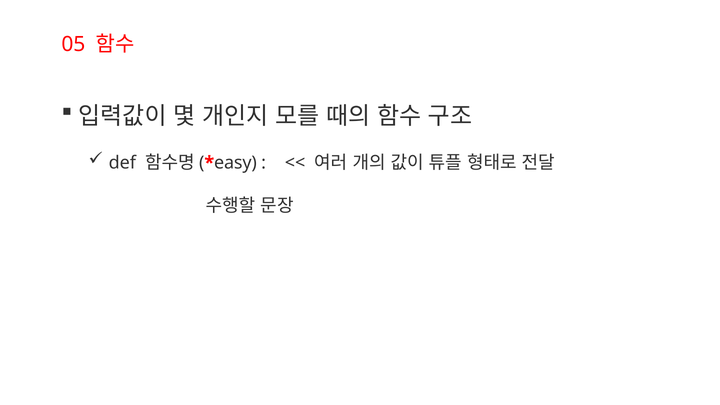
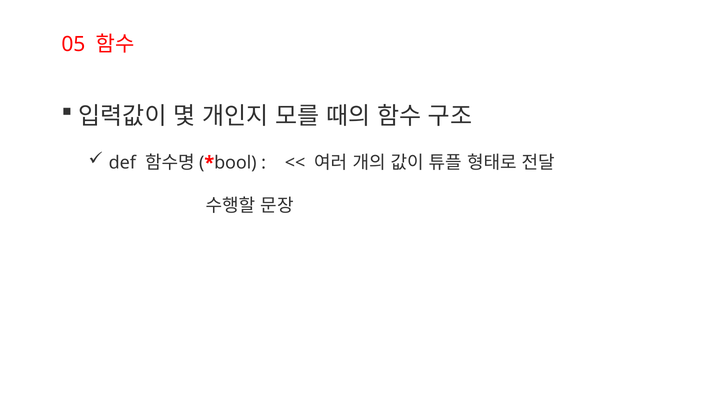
easy: easy -> bool
